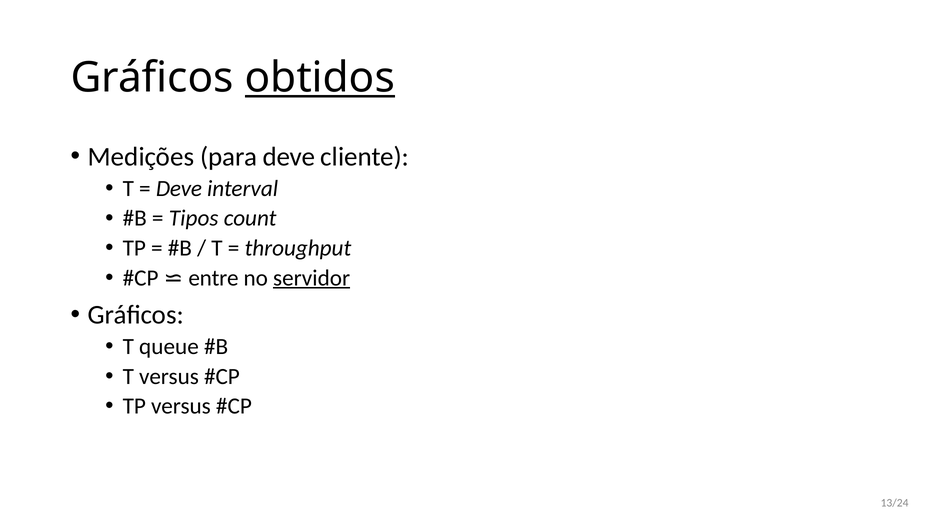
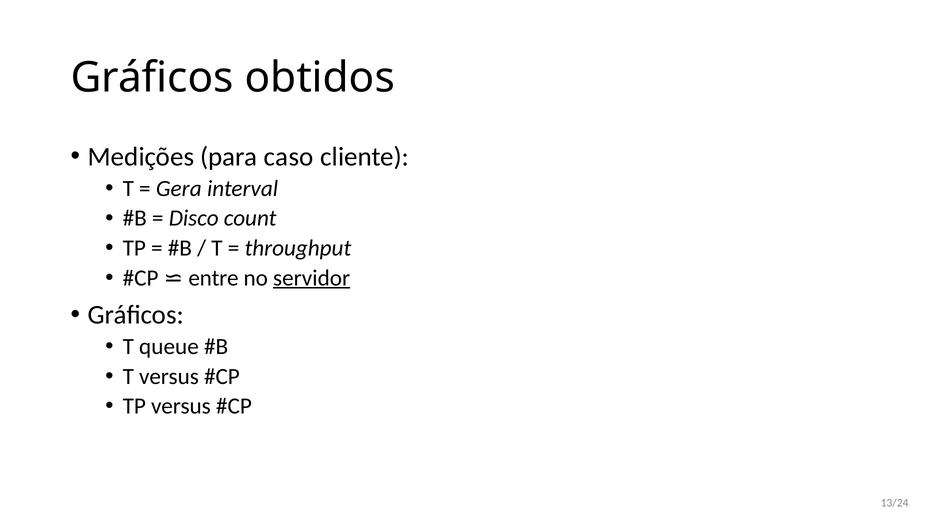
obtidos underline: present -> none
para deve: deve -> caso
Deve at (179, 188): Deve -> Gera
Tipos: Tipos -> Disco
